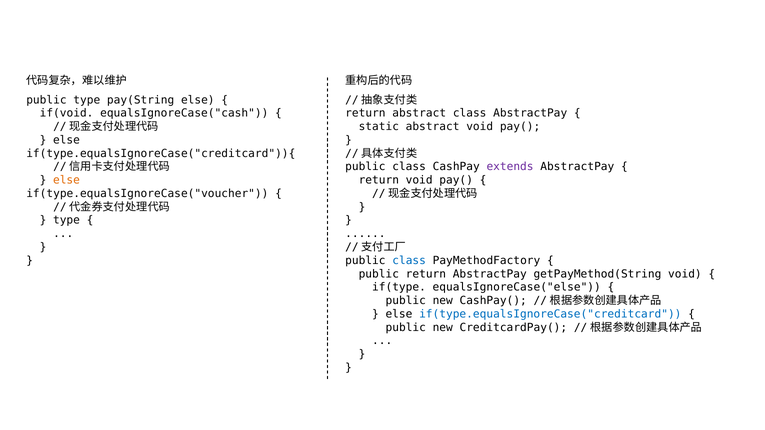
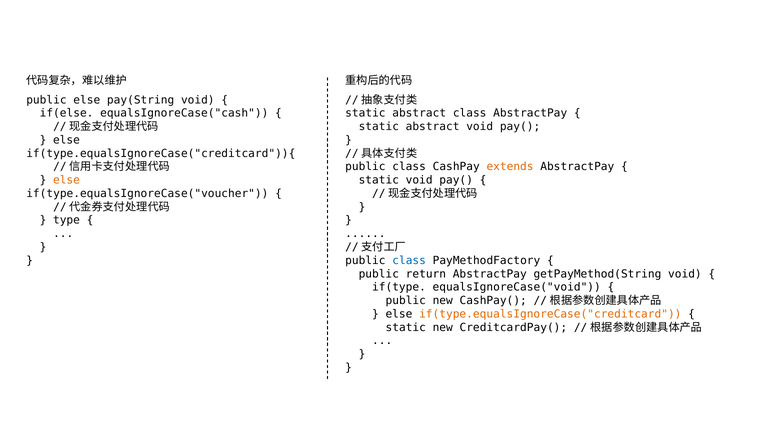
public type: type -> else
pay(String else: else -> void
if(void: if(void -> if(else
return at (365, 113): return -> static
extends colour: purple -> orange
return at (379, 180): return -> static
equalsIgnoreCase("else: equalsIgnoreCase("else -> equalsIgnoreCase("void
if(type.equalsIgnoreCase("creditcard colour: blue -> orange
public at (406, 328): public -> static
